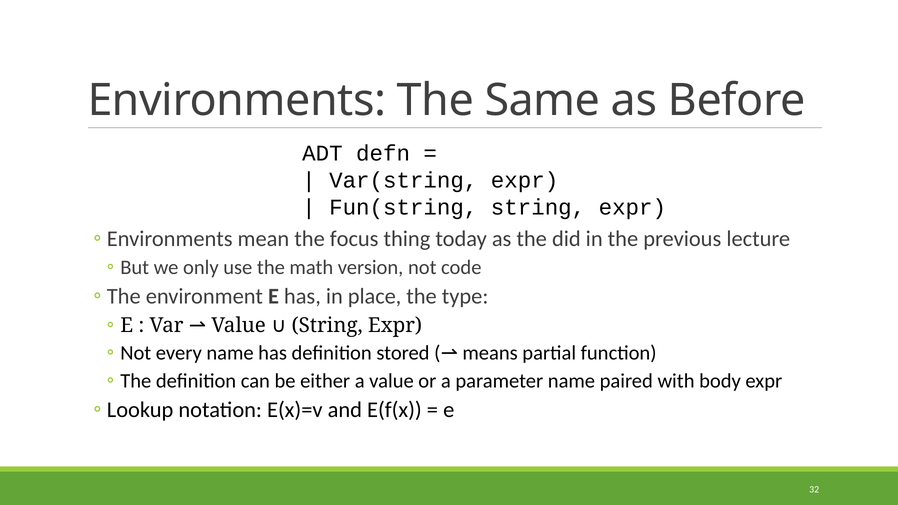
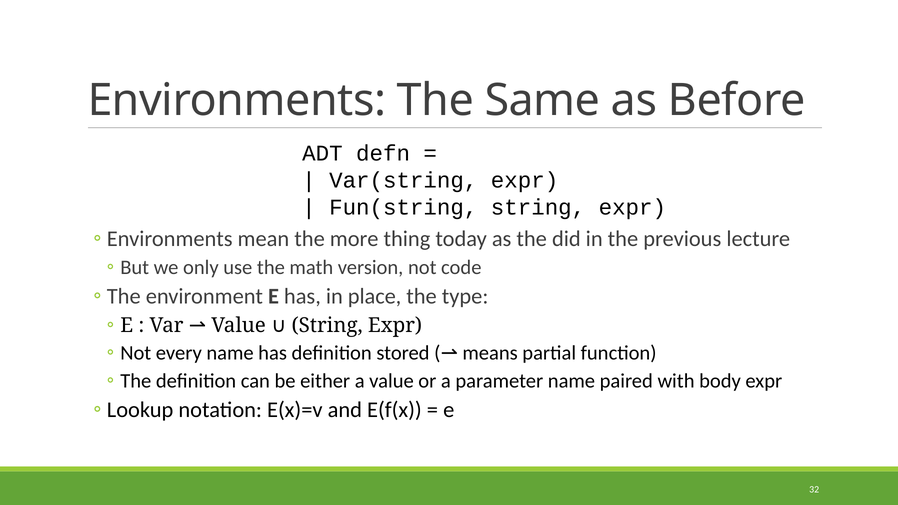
focus: focus -> more
